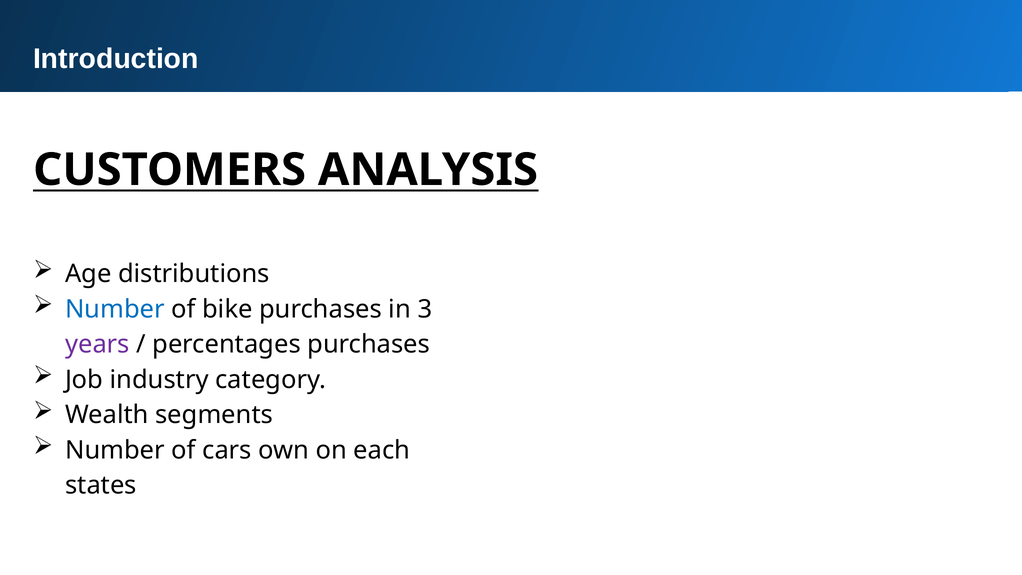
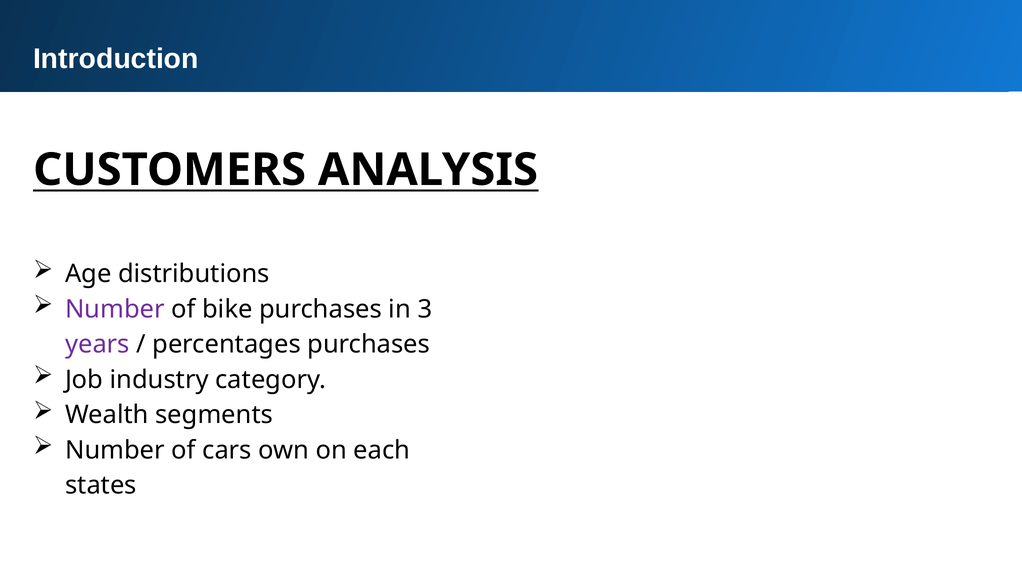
Number at (115, 309) colour: blue -> purple
